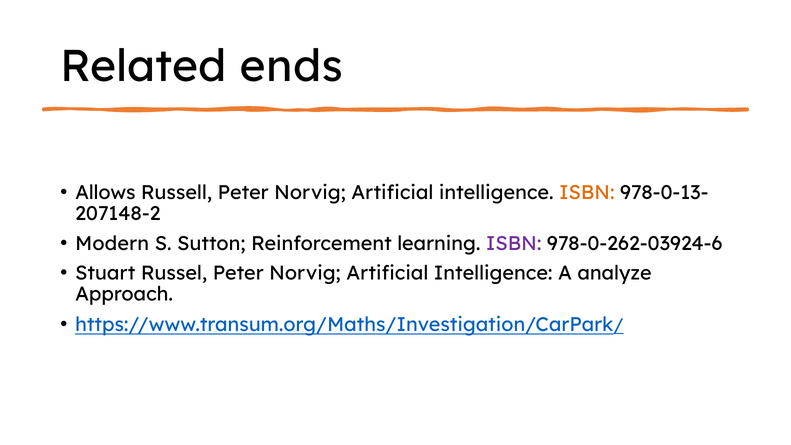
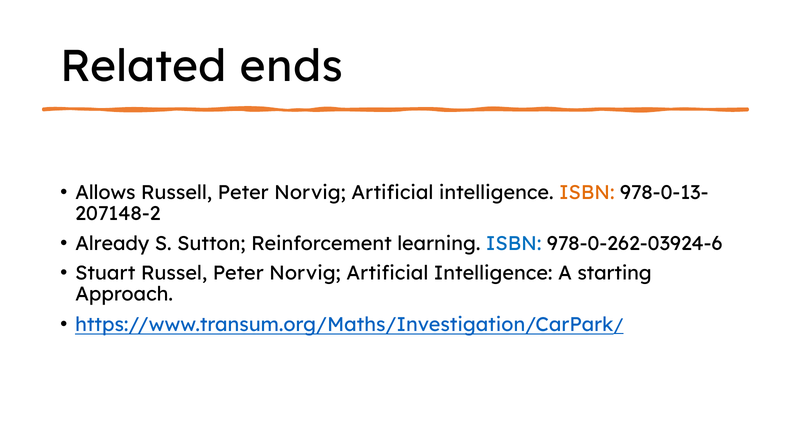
Modern: Modern -> Already
ISBN at (514, 243) colour: purple -> blue
analyze: analyze -> starting
